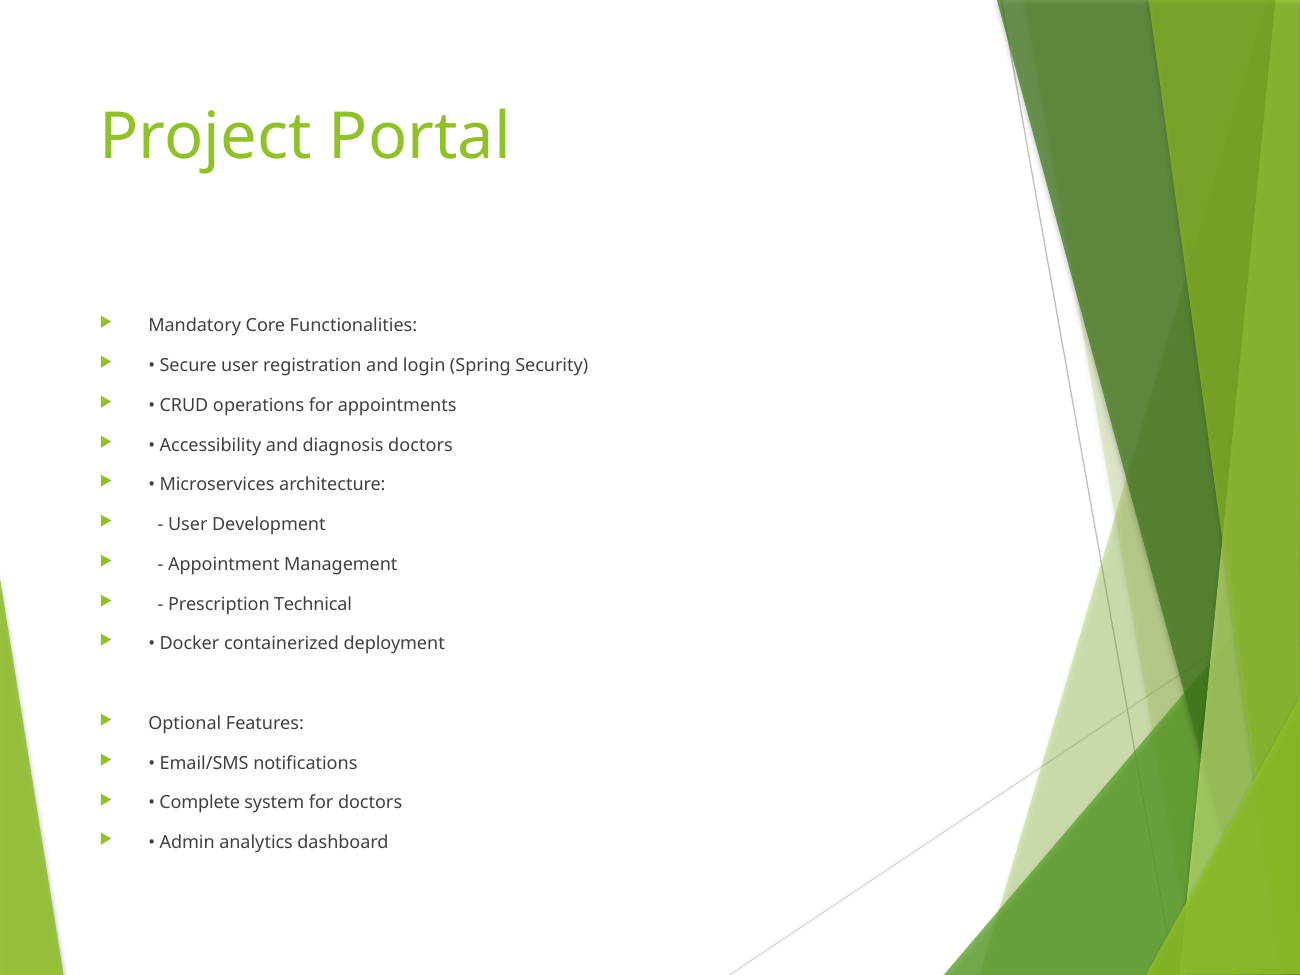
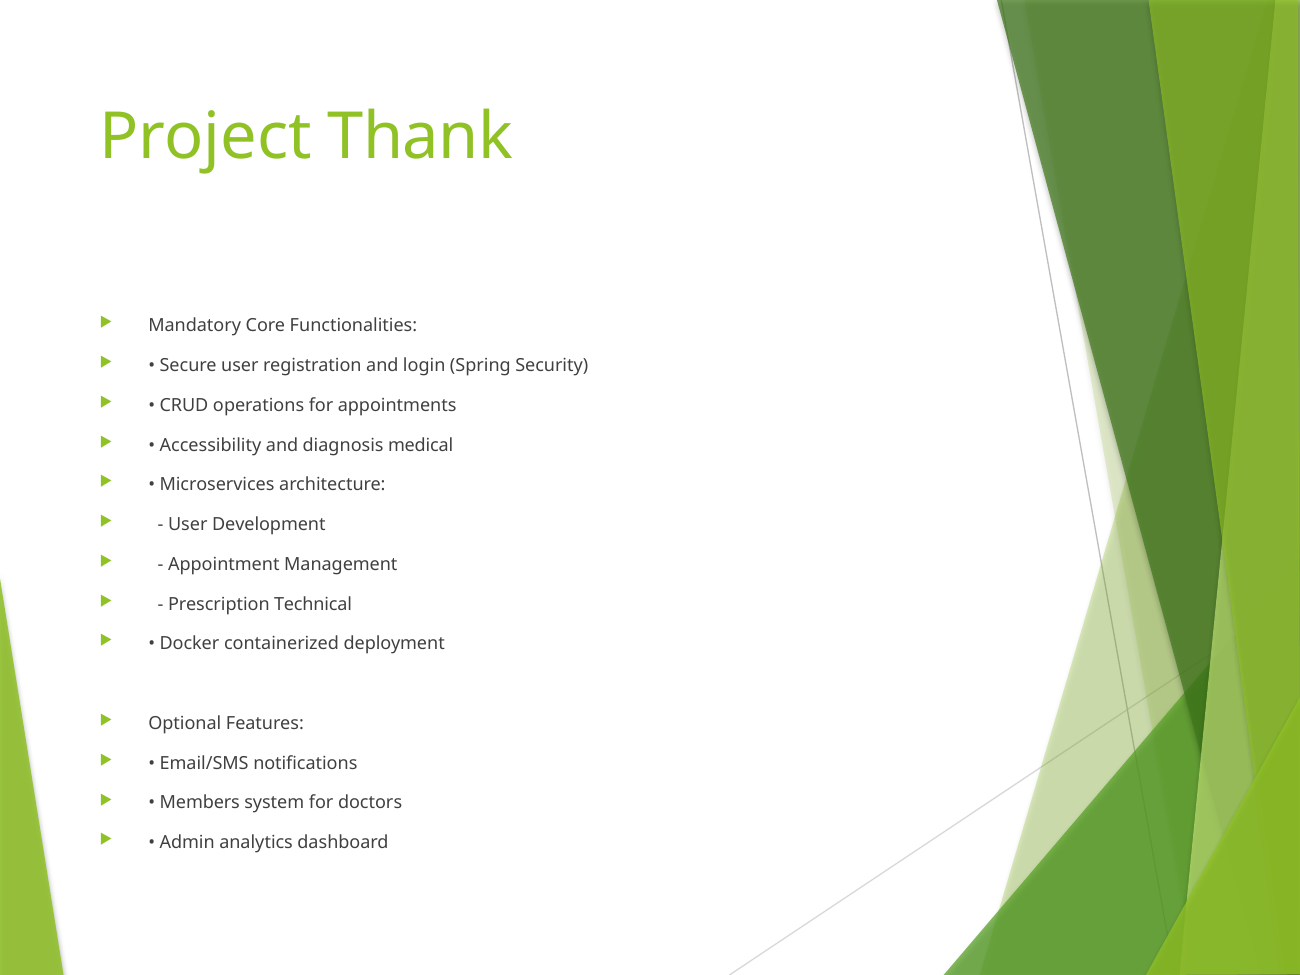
Portal: Portal -> Thank
diagnosis doctors: doctors -> medical
Complete: Complete -> Members
